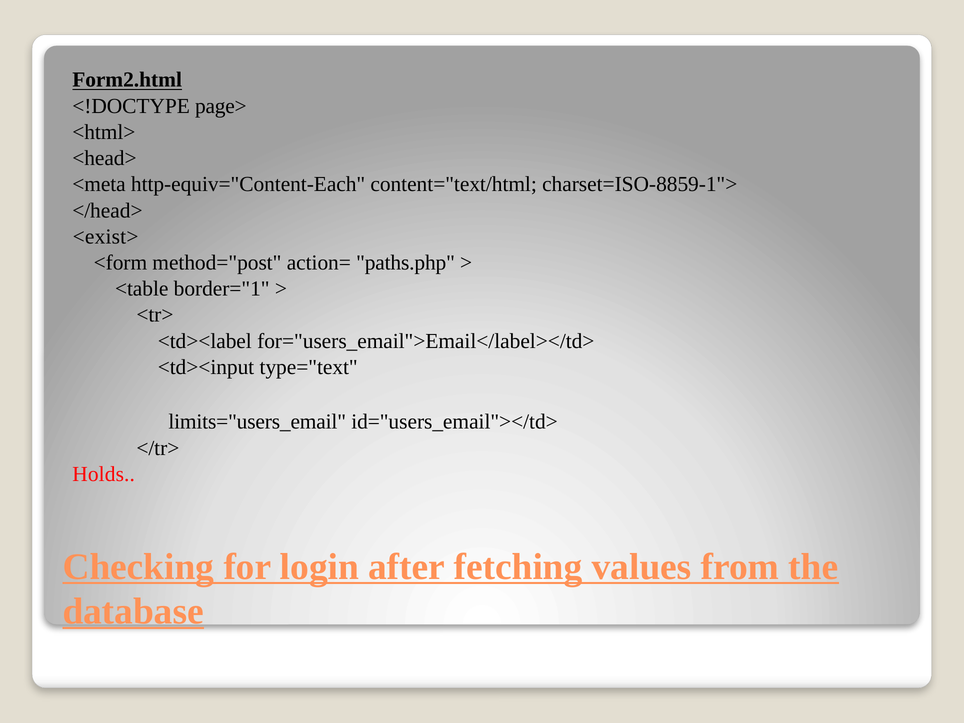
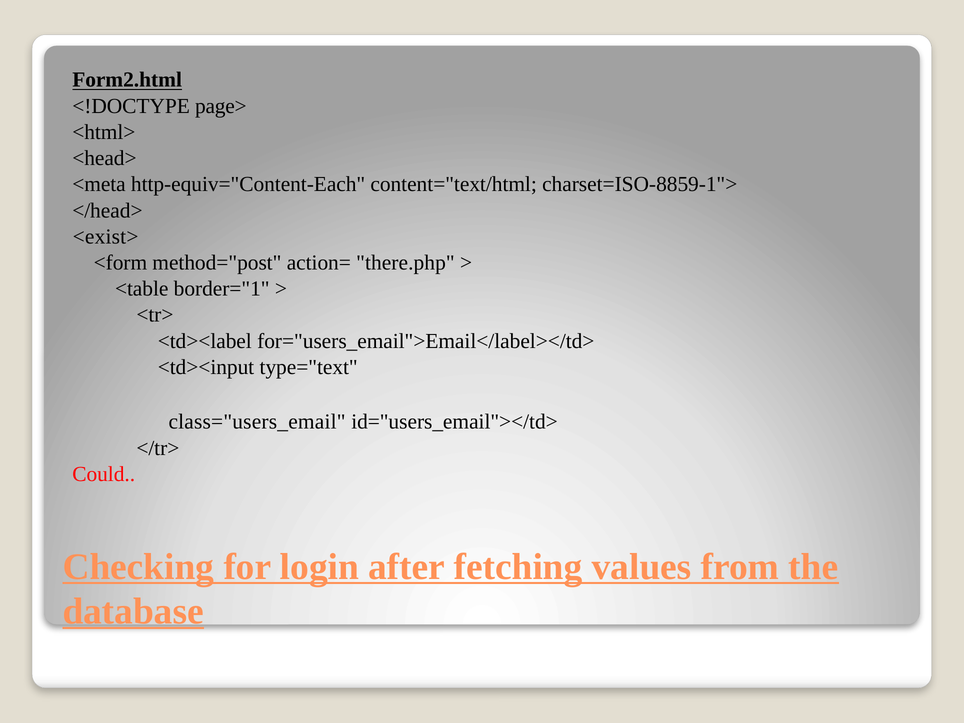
paths.php: paths.php -> there.php
limits="users_email: limits="users_email -> class="users_email
Holds: Holds -> Could
